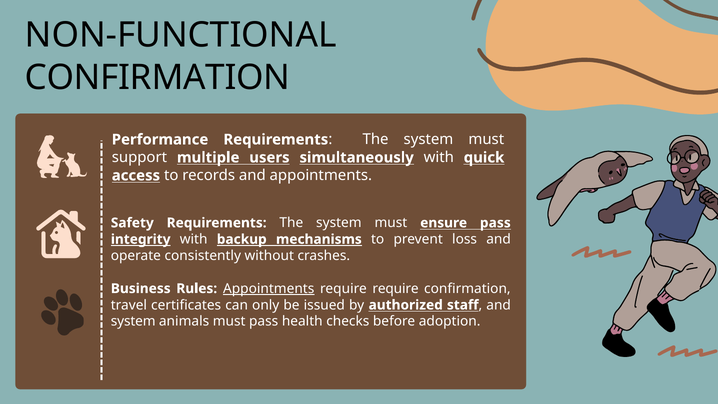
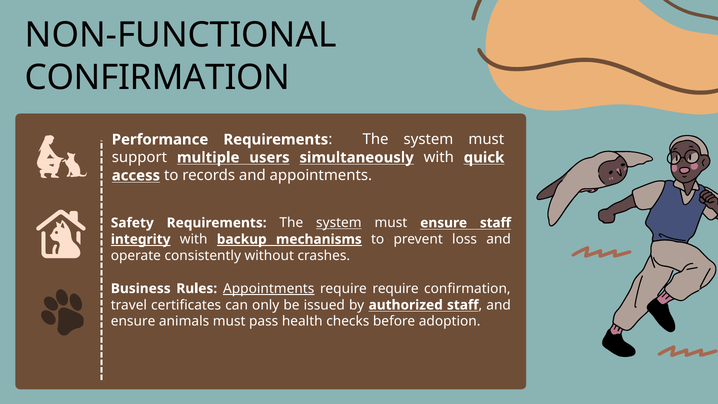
system at (339, 223) underline: none -> present
ensure pass: pass -> staff
system at (133, 321): system -> ensure
